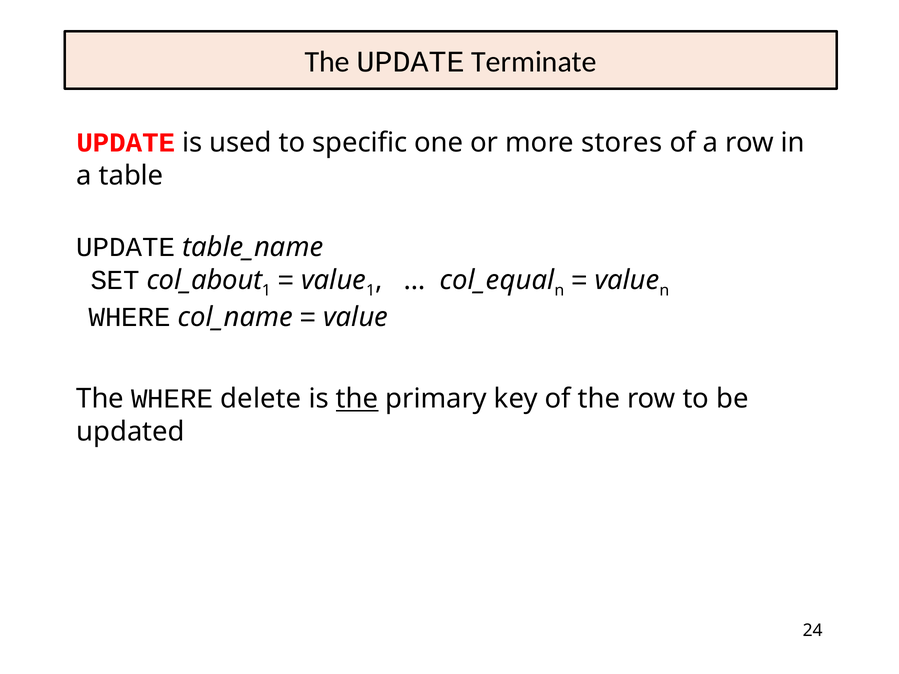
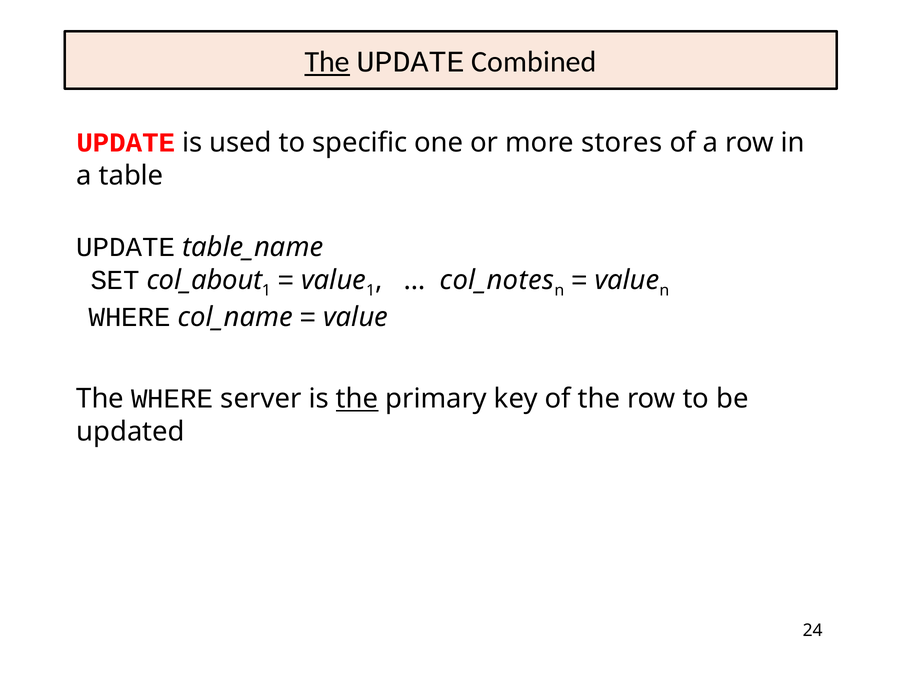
The at (327, 62) underline: none -> present
Terminate: Terminate -> Combined
col_equal: col_equal -> col_notes
delete: delete -> server
